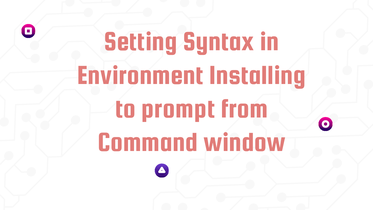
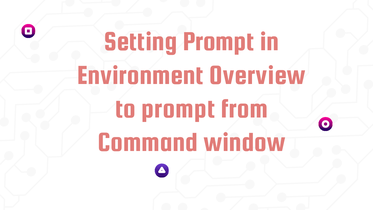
Setting Syntax: Syntax -> Prompt
Installing: Installing -> Overview
